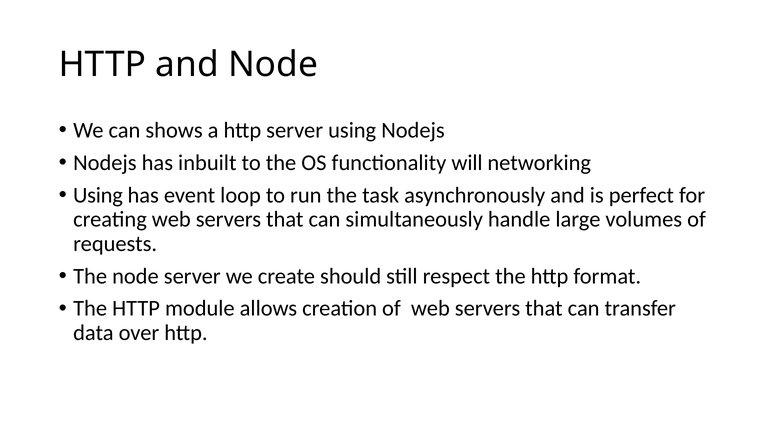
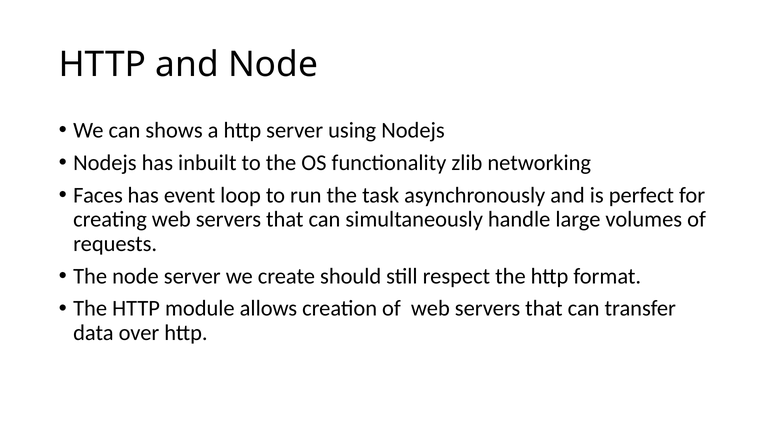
will: will -> zlib
Using at (98, 195): Using -> Faces
